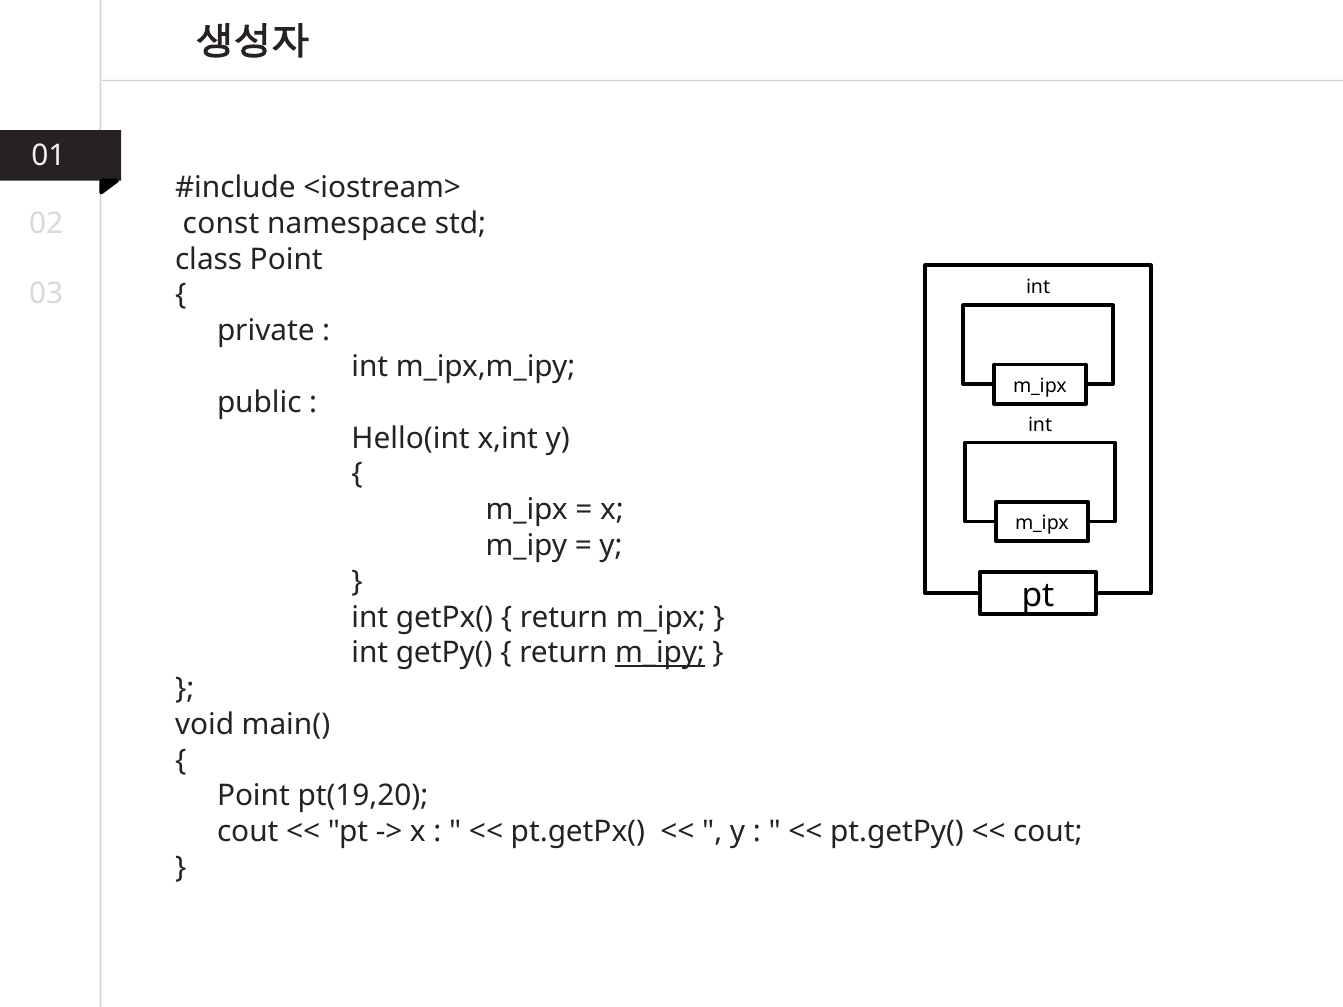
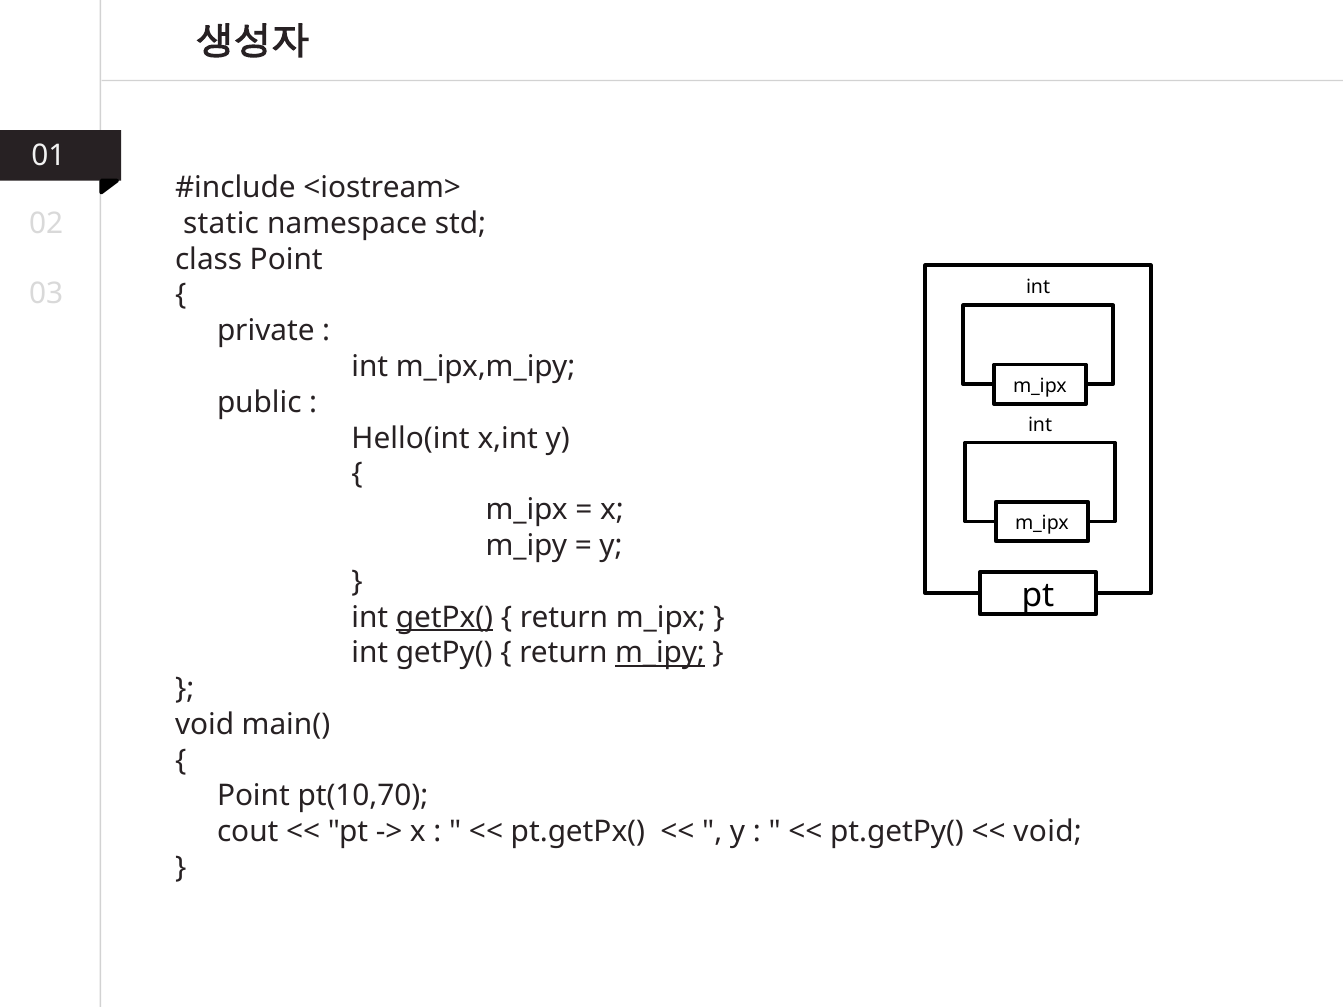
const: const -> static
getPx( underline: none -> present
pt(19,20: pt(19,20 -> pt(10,70
cout at (1048, 832): cout -> void
